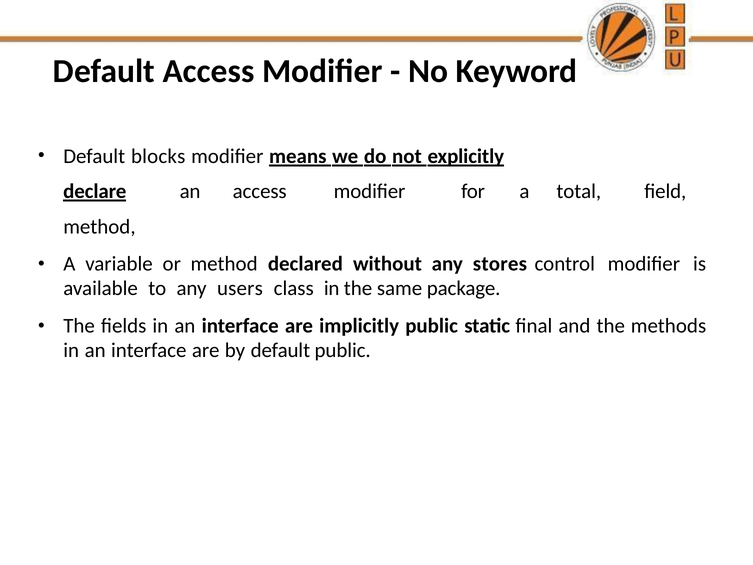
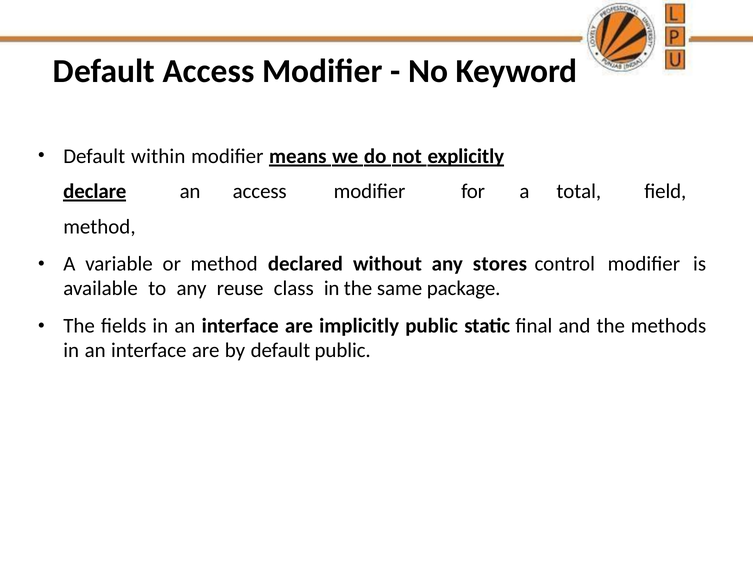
blocks: blocks -> within
users: users -> reuse
